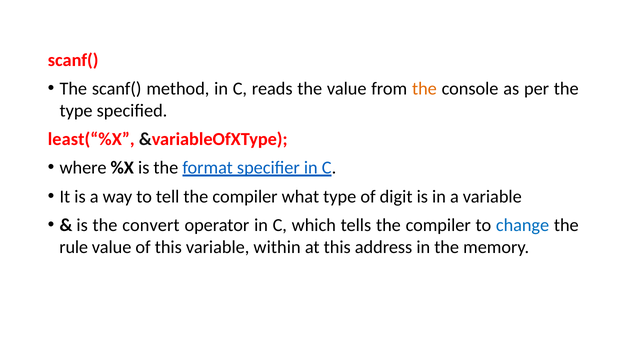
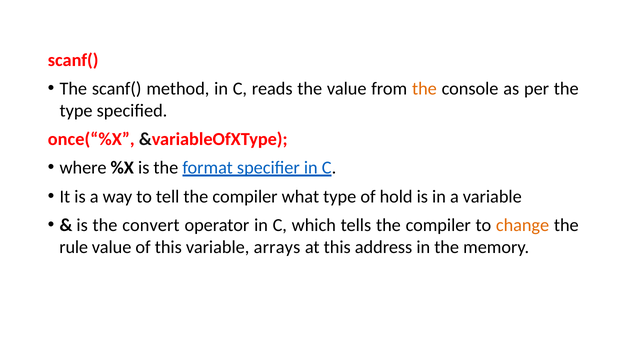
least(“%X: least(“%X -> once(“%X
digit: digit -> hold
change colour: blue -> orange
within: within -> arrays
